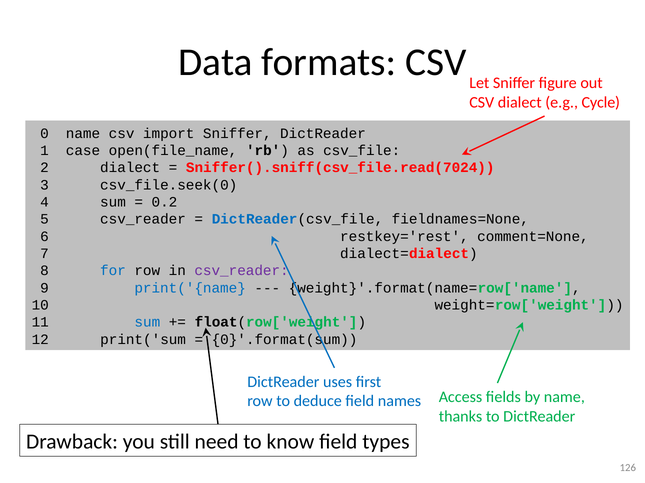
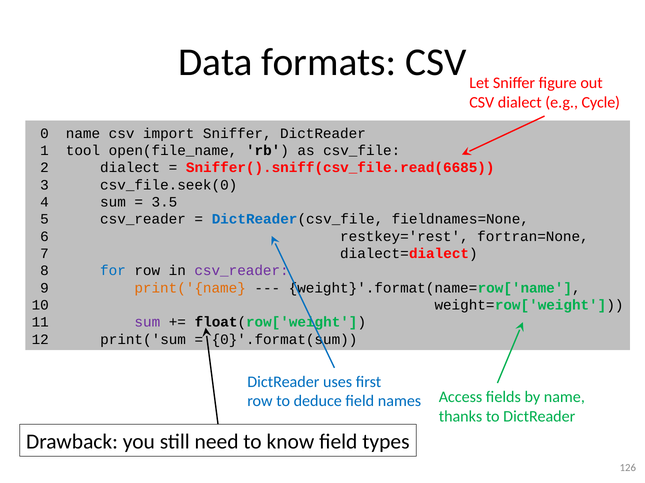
case: case -> tool
Sniffer().sniff(csv_file.read(7024: Sniffer().sniff(csv_file.read(7024 -> Sniffer().sniff(csv_file.read(6685
0.2: 0.2 -> 3.5
comment=None: comment=None -> fortran=None
print('{name colour: blue -> orange
sum at (147, 323) colour: blue -> purple
